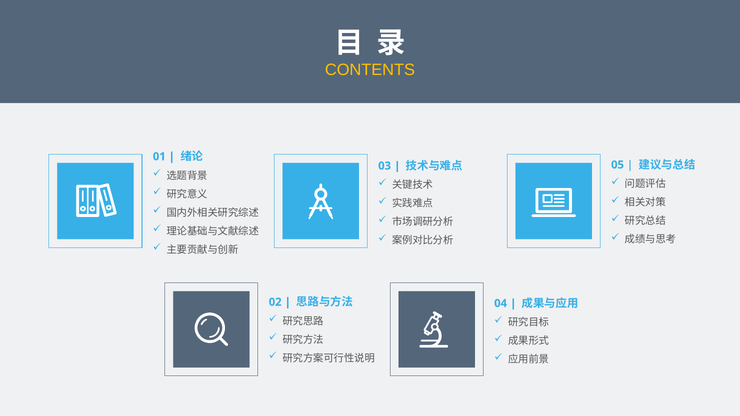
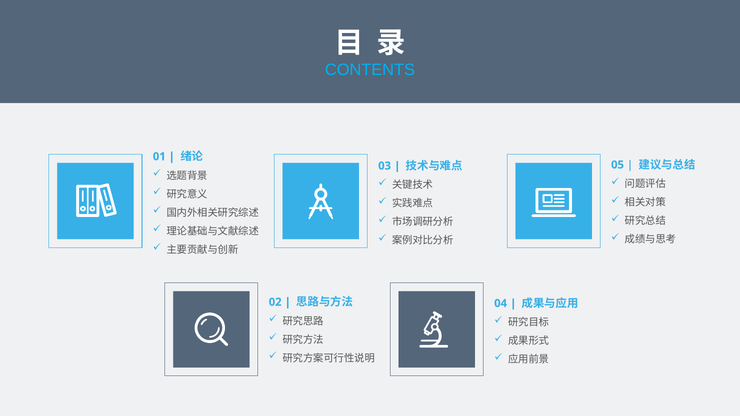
CONTENTS colour: yellow -> light blue
